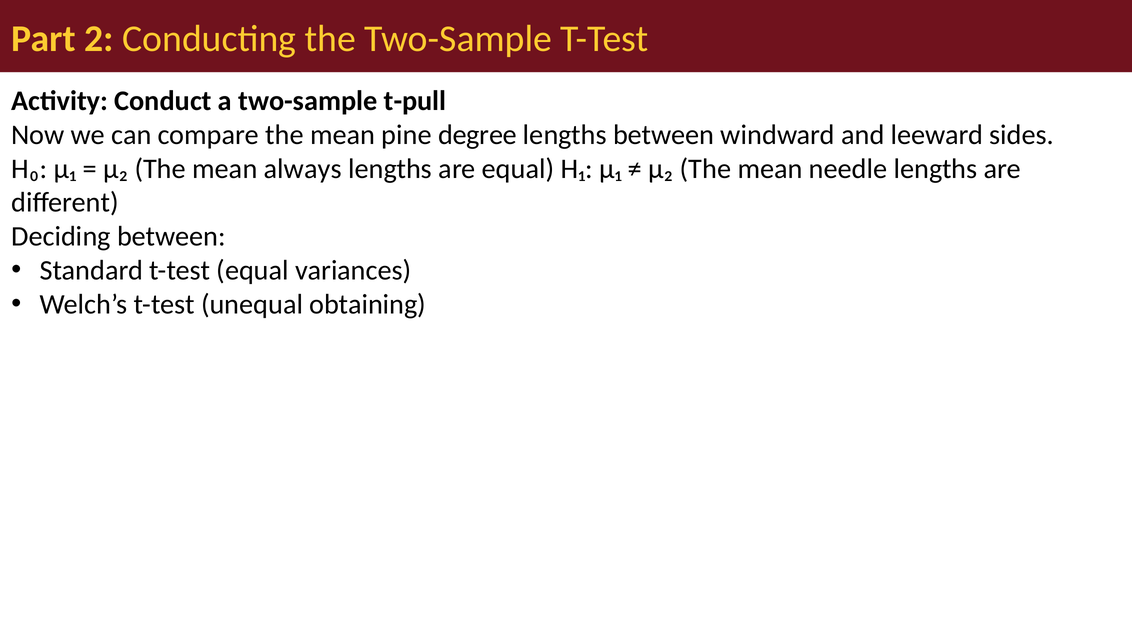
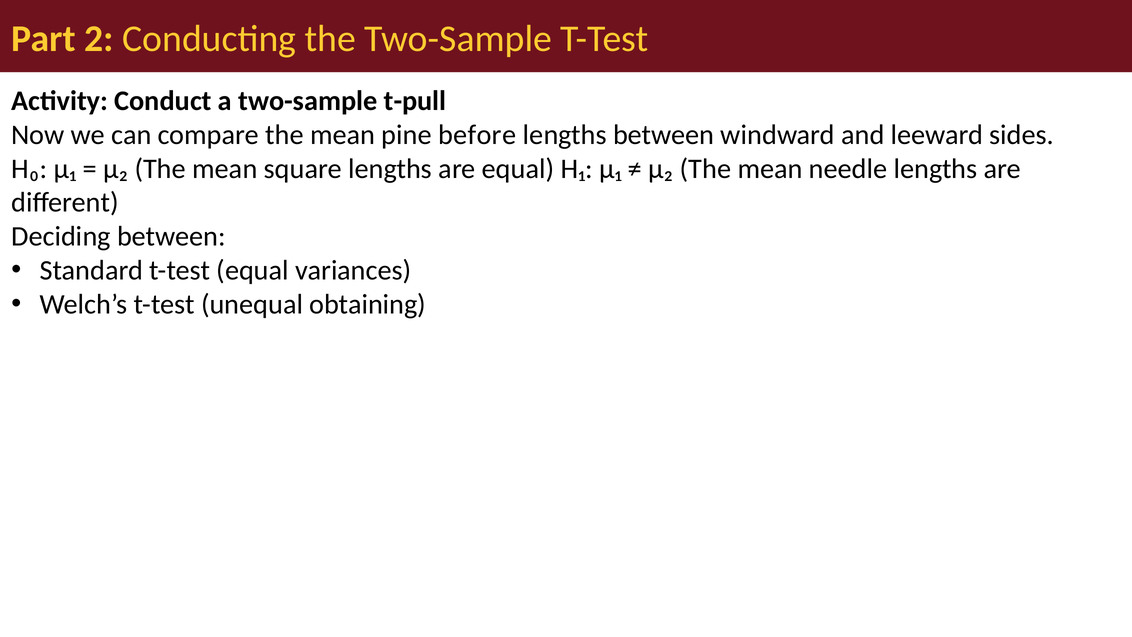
degree: degree -> before
always: always -> square
